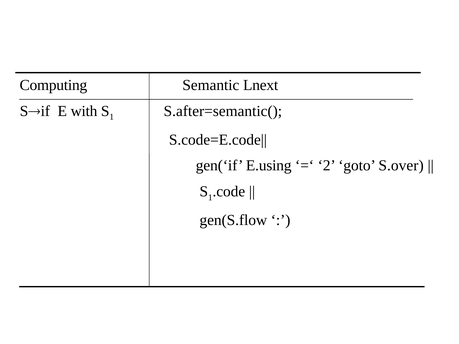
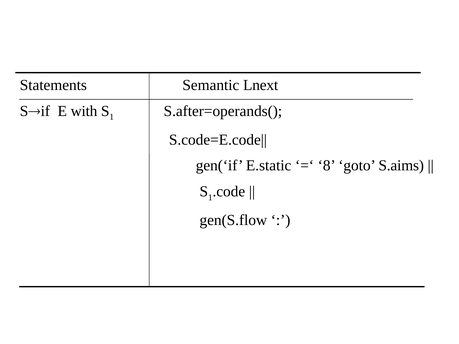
Computing: Computing -> Statements
S.after=semantic(: S.after=semantic( -> S.after=operands(
E.using: E.using -> E.static
2: 2 -> 8
S.over: S.over -> S.aims
